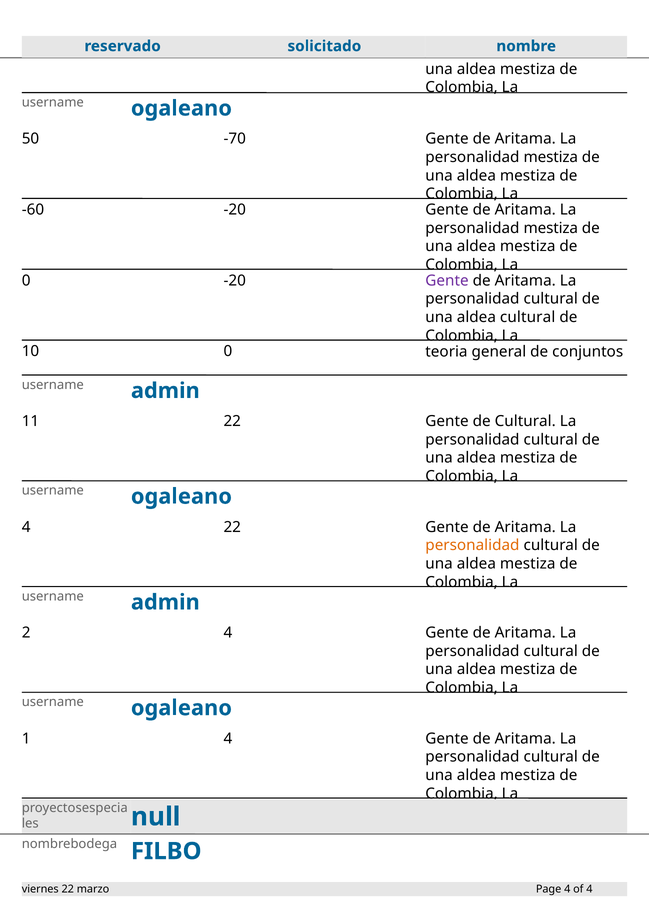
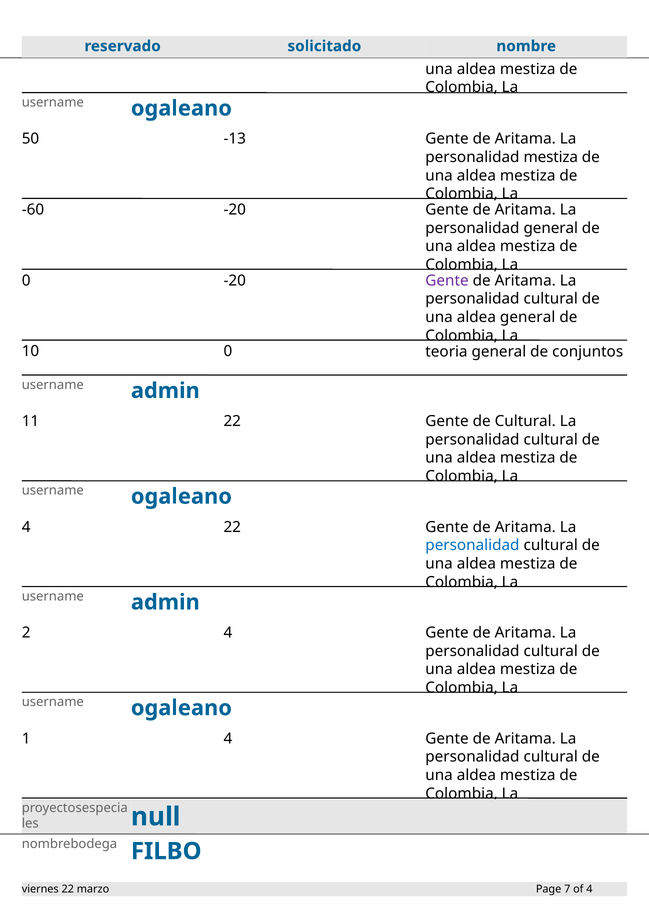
-70: -70 -> -13
mestiza at (551, 228): mestiza -> general
aldea cultural: cultural -> general
personalidad at (472, 546) colour: orange -> blue
Page 4: 4 -> 7
